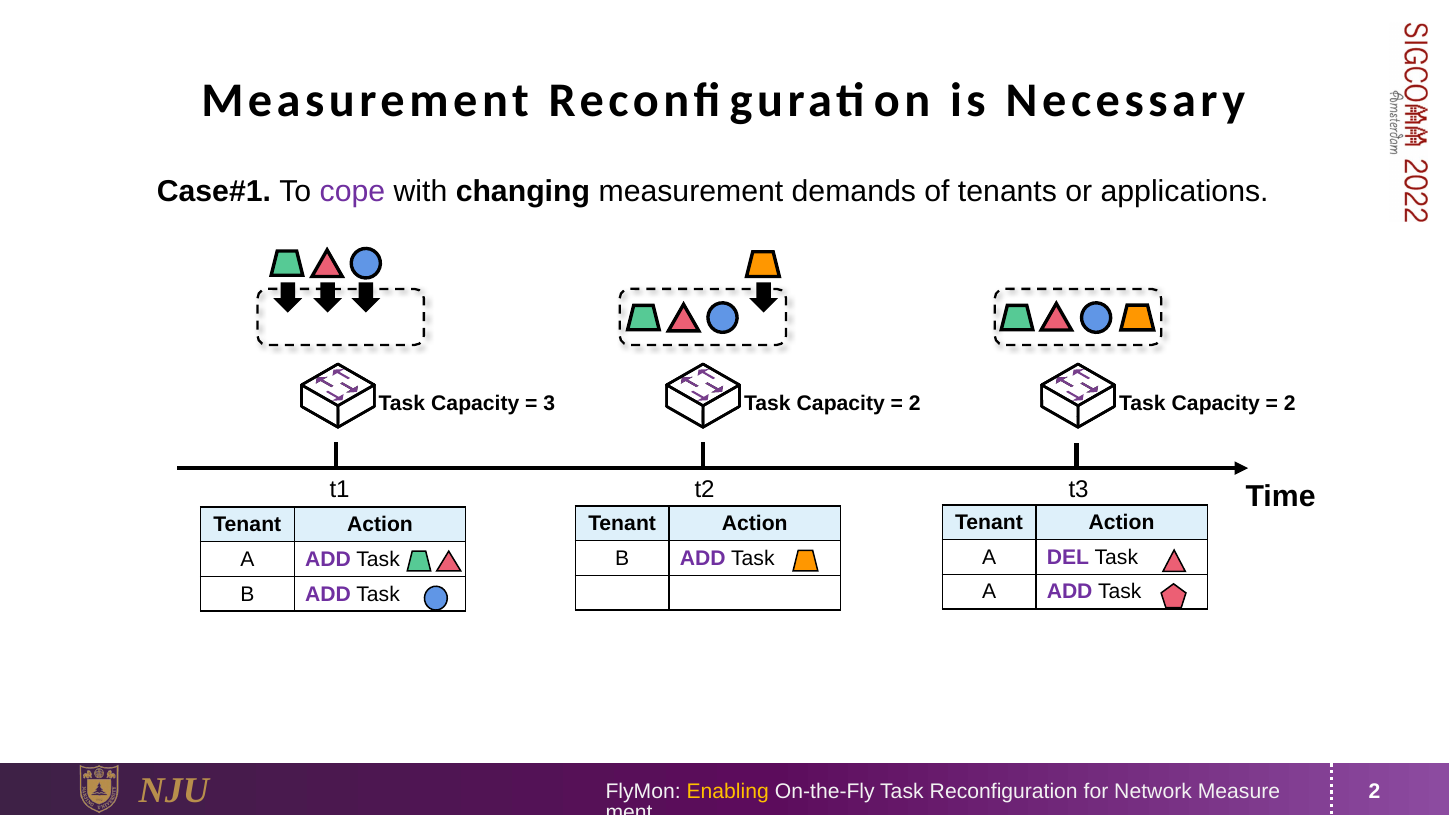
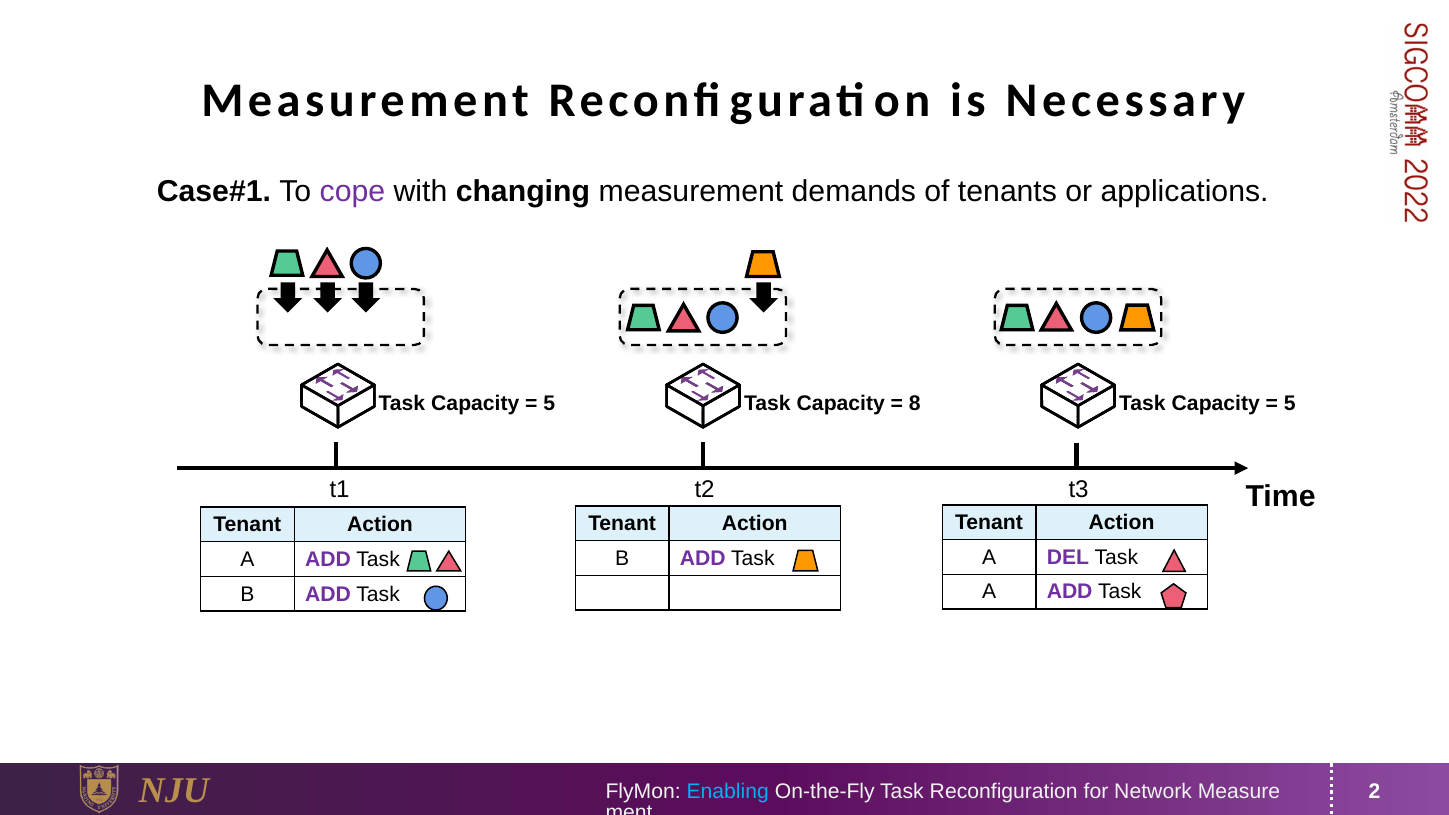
3 at (549, 403): 3 -> 5
2 at (915, 403): 2 -> 8
2 at (1290, 403): 2 -> 5
Enabling colour: yellow -> light blue
